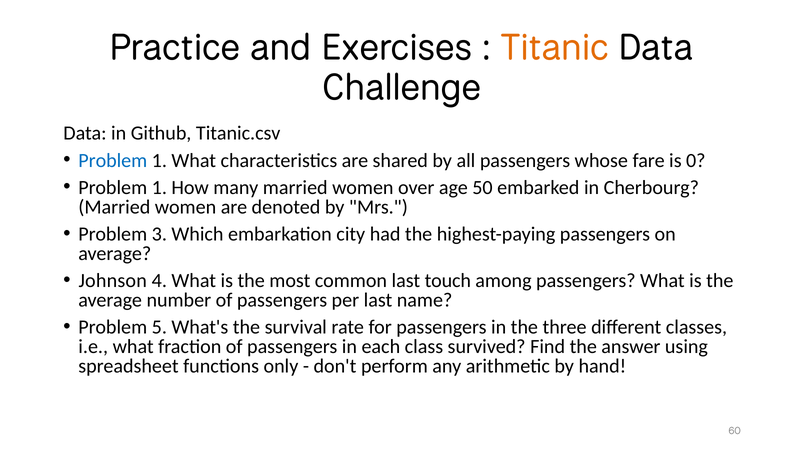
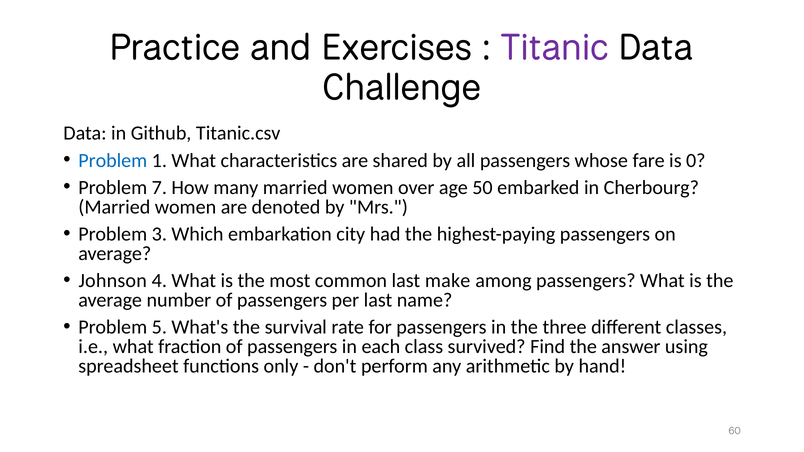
Titanic colour: orange -> purple
1 at (159, 188): 1 -> 7
touch: touch -> make
